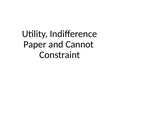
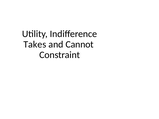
Paper: Paper -> Takes
